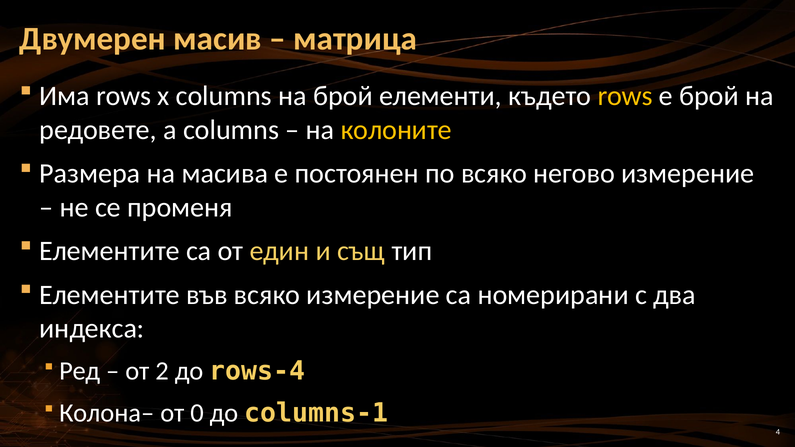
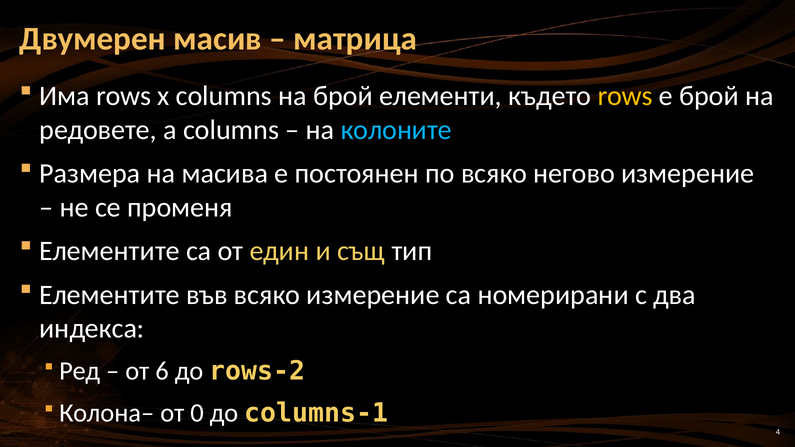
колоните colour: yellow -> light blue
2: 2 -> 6
rows-4: rows-4 -> rows-2
